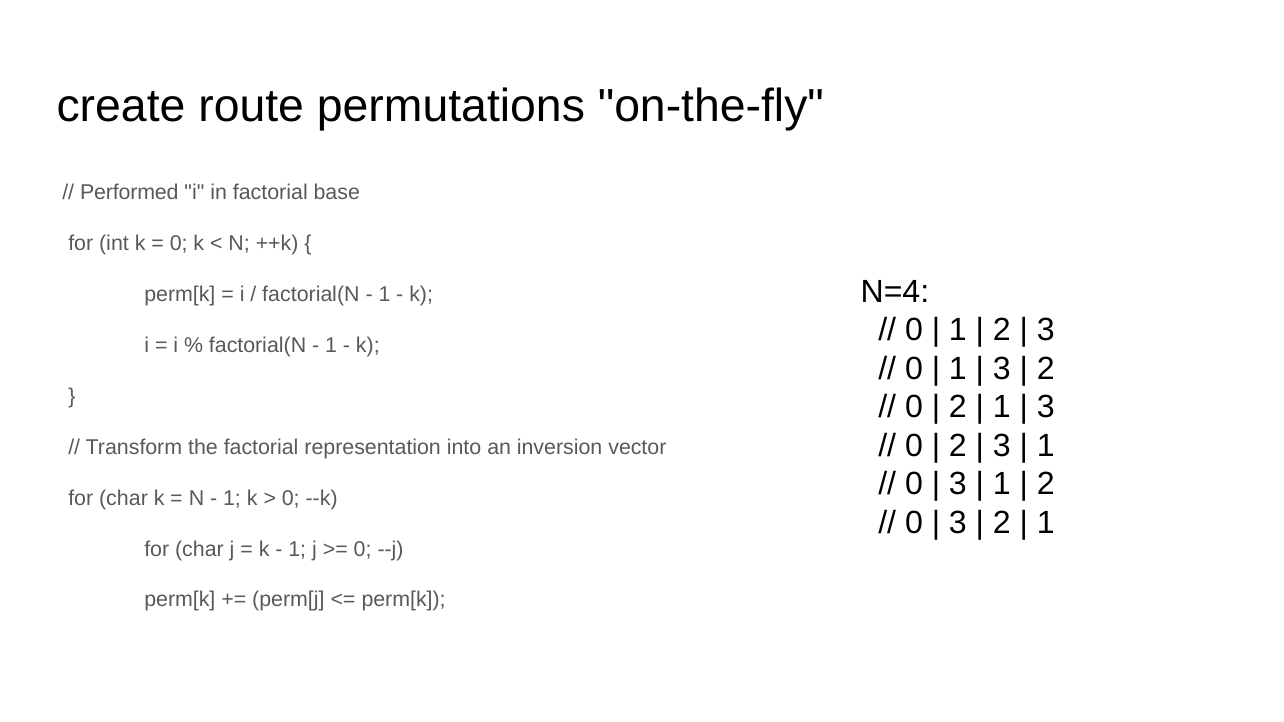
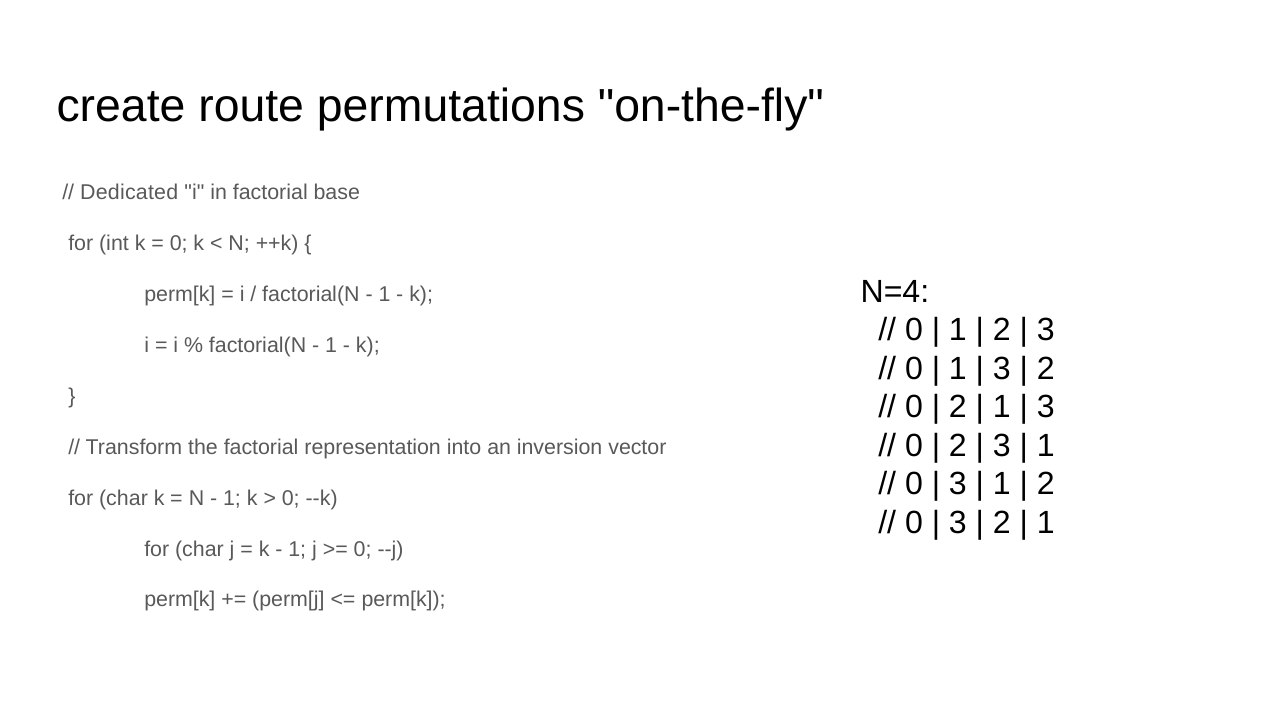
Performed: Performed -> Dedicated
